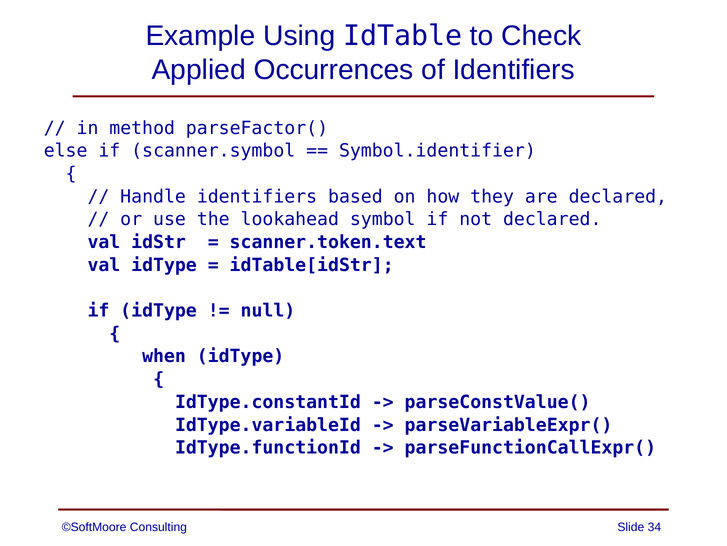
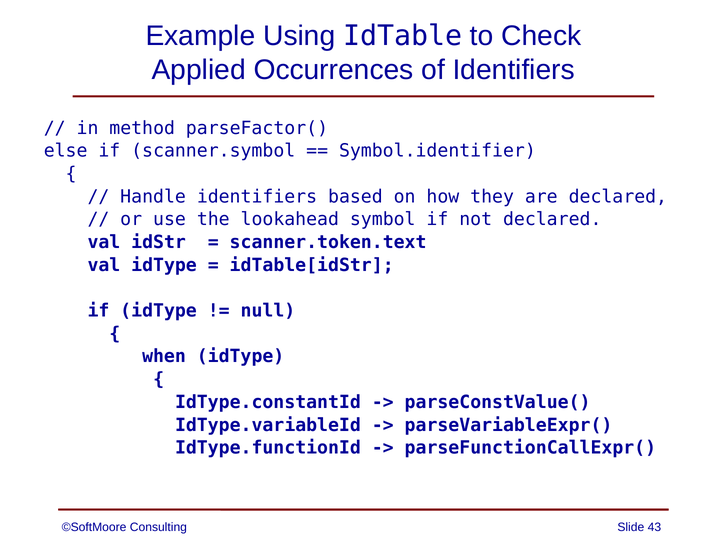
34: 34 -> 43
